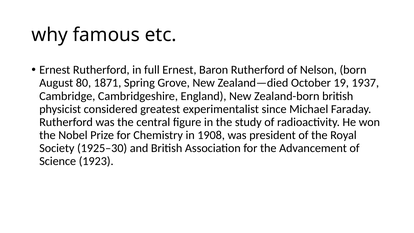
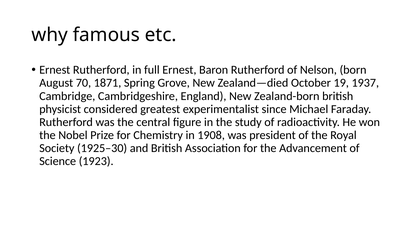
80: 80 -> 70
